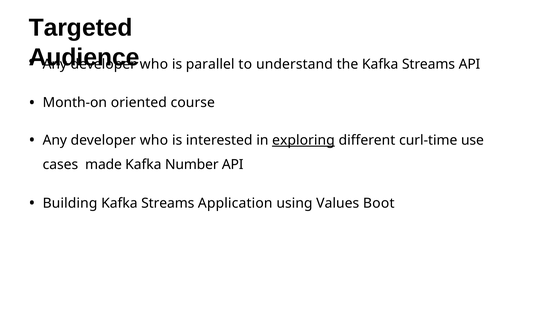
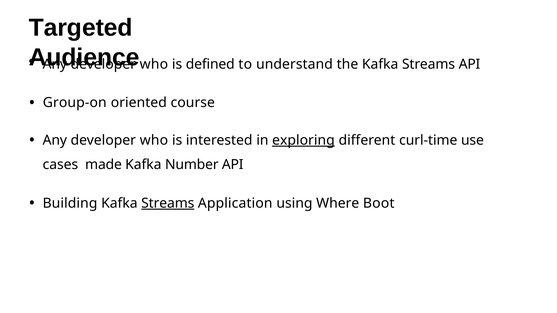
parallel: parallel -> defined
Month-on: Month-on -> Group-on
Streams at (168, 203) underline: none -> present
Values: Values -> Where
